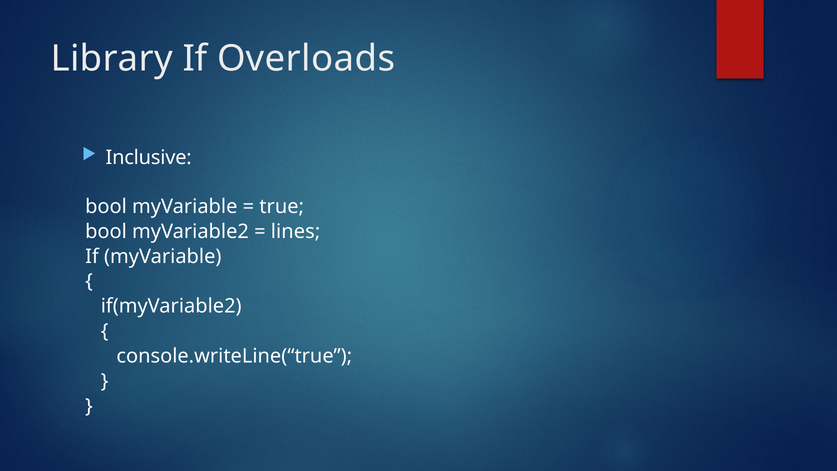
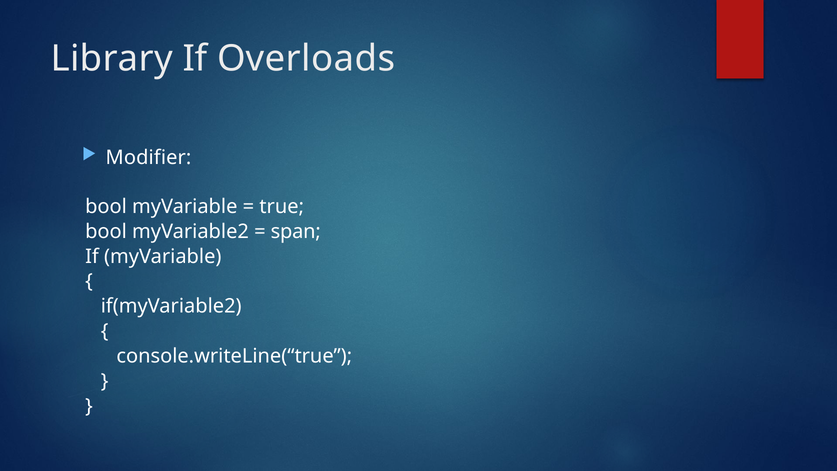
Inclusive: Inclusive -> Modifier
lines: lines -> span
